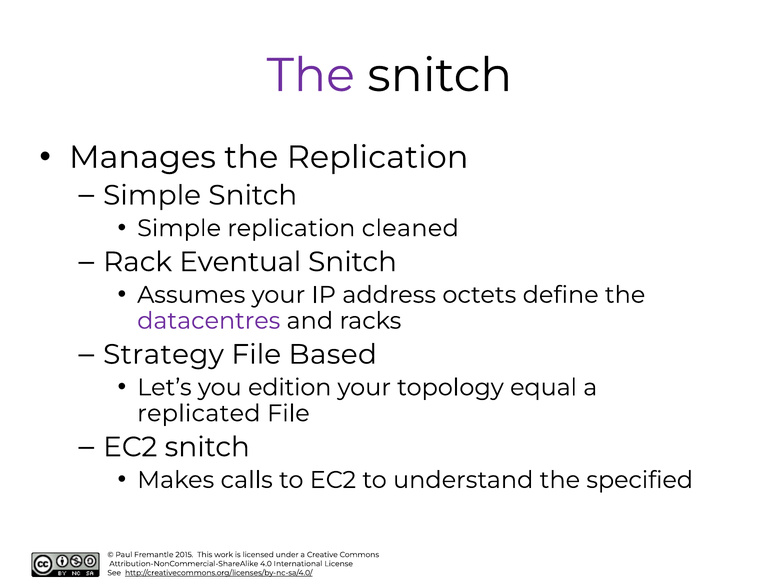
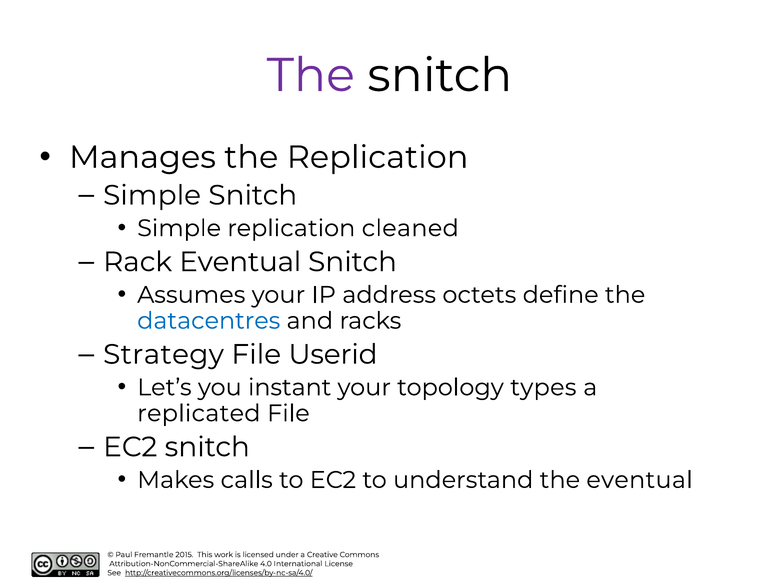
datacentres colour: purple -> blue
Based: Based -> Userid
edition: edition -> instant
equal: equal -> types
the specified: specified -> eventual
